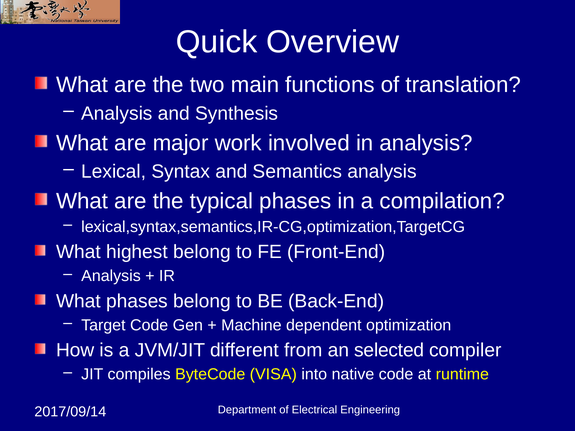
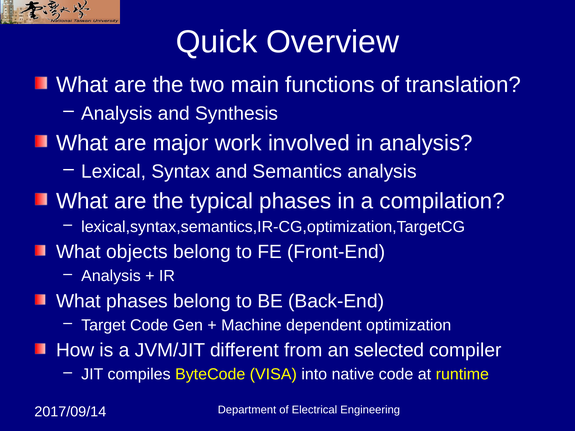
highest: highest -> objects
